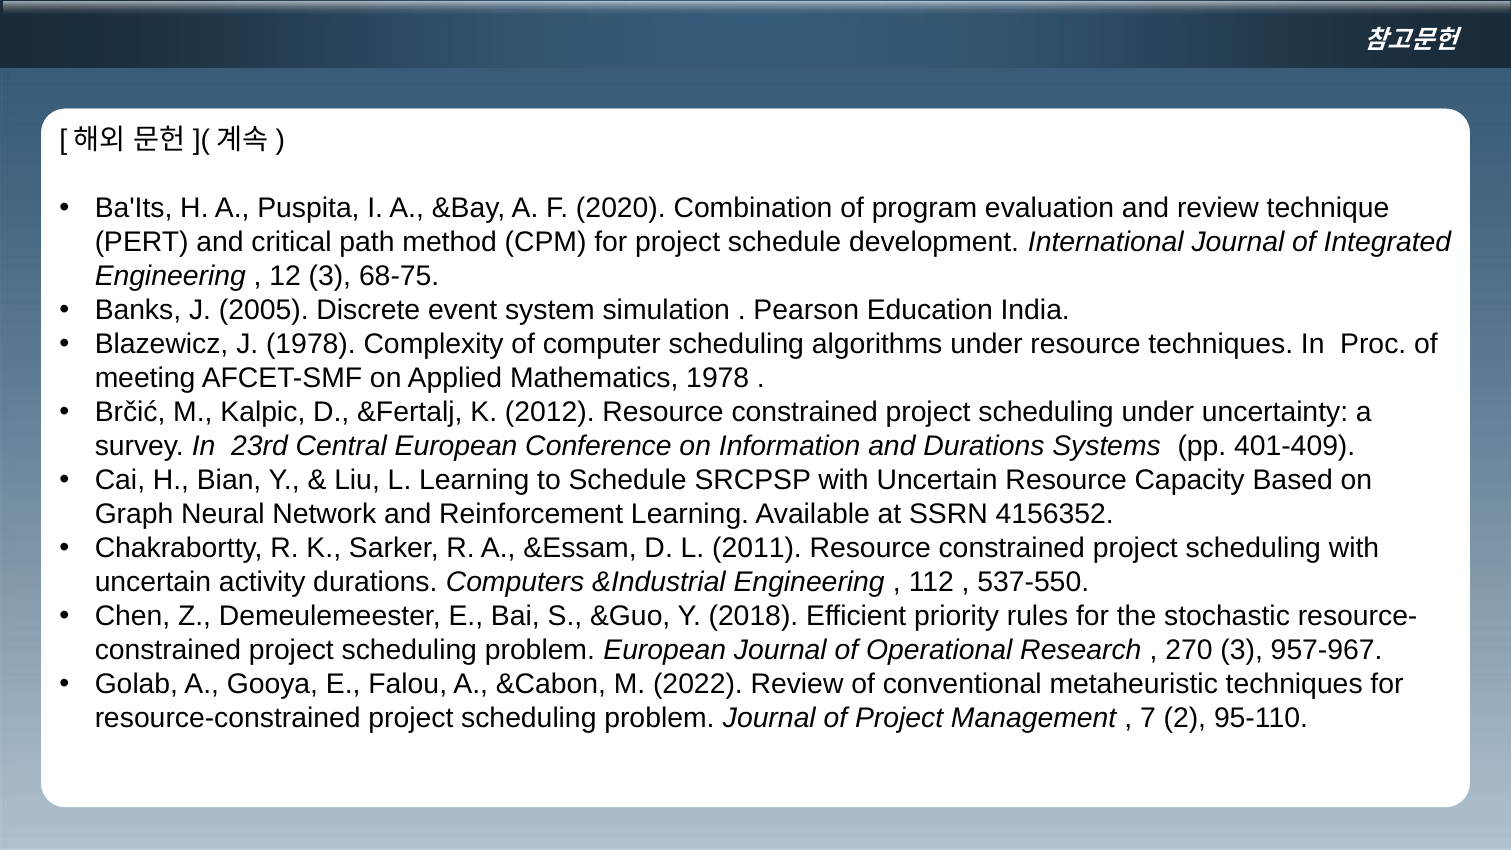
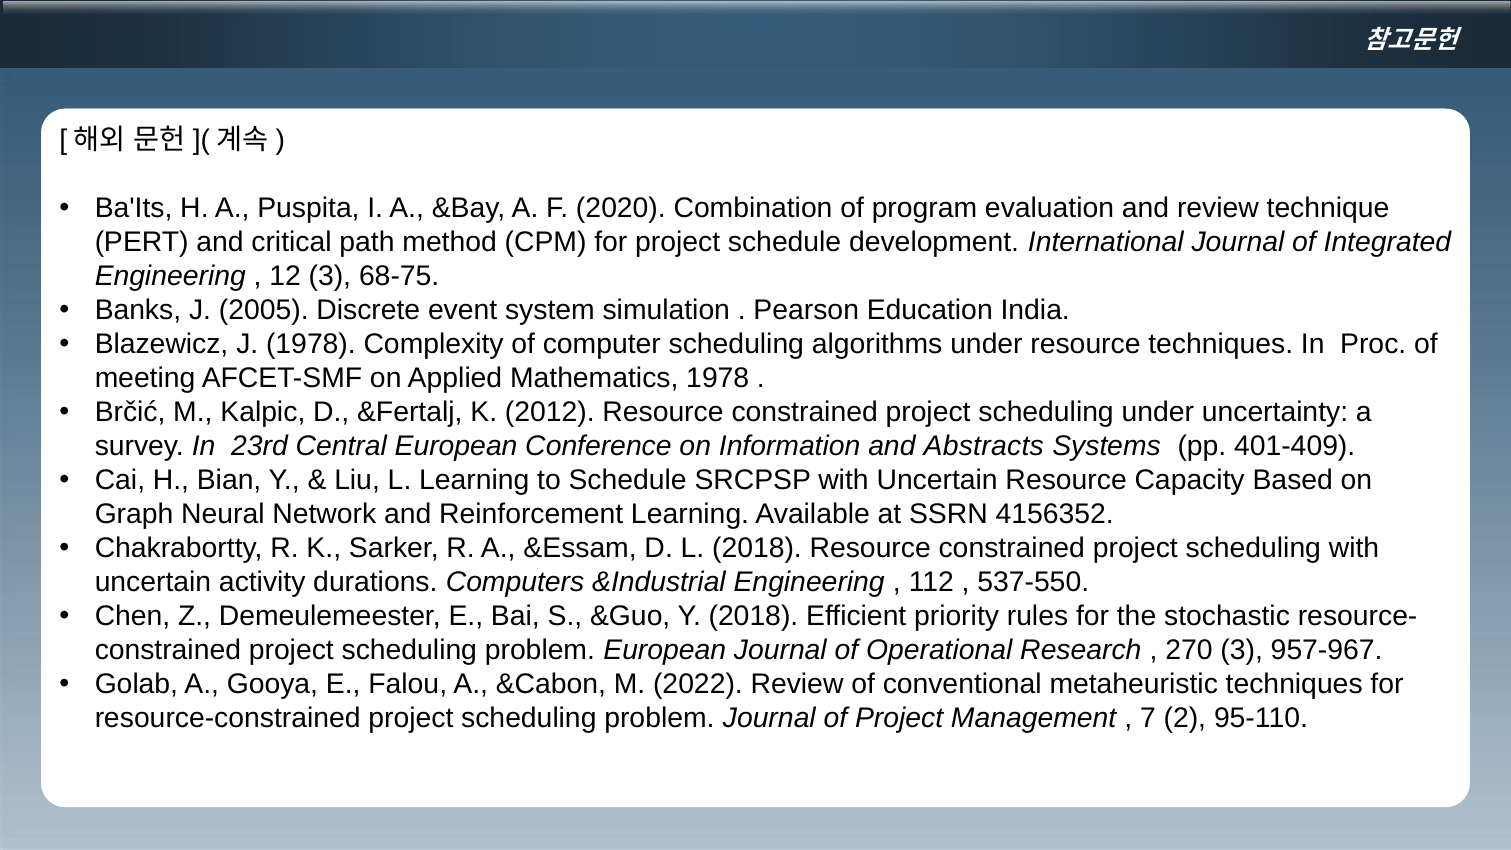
and Durations: Durations -> Abstracts
L 2011: 2011 -> 2018
